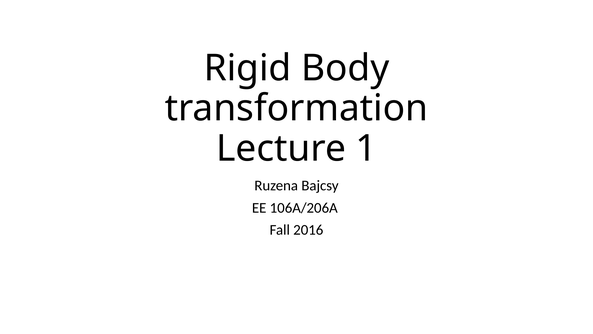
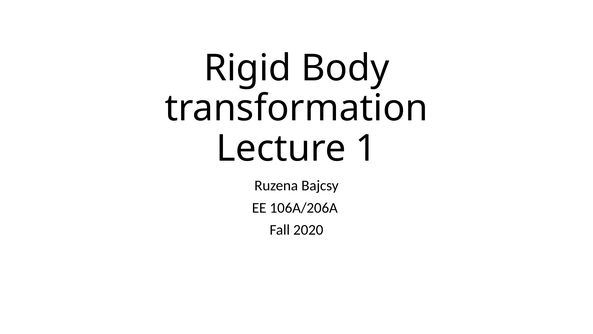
2016: 2016 -> 2020
